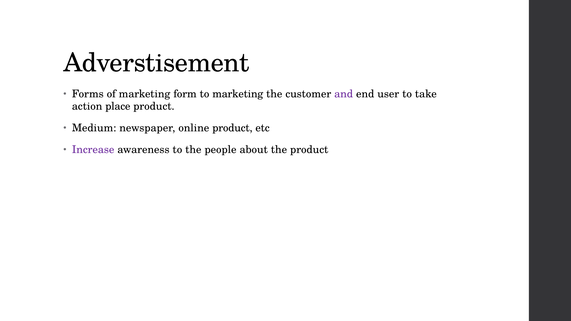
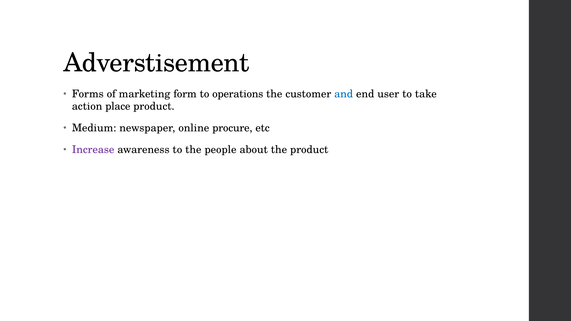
to marketing: marketing -> operations
and colour: purple -> blue
online product: product -> procure
